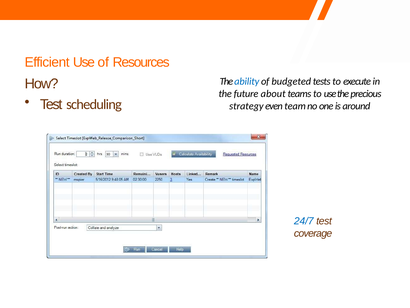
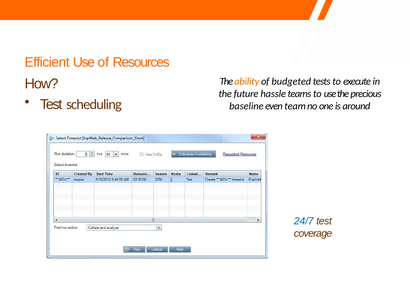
ability colour: blue -> orange
about: about -> hassle
strategy: strategy -> baseline
